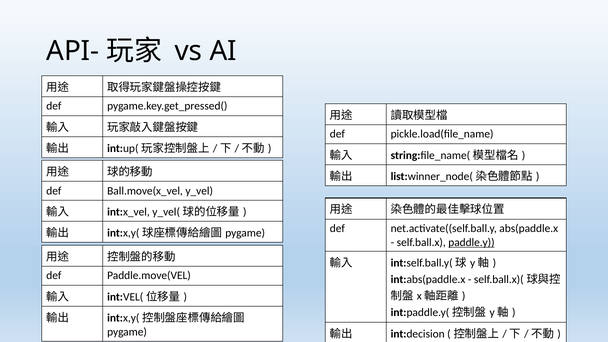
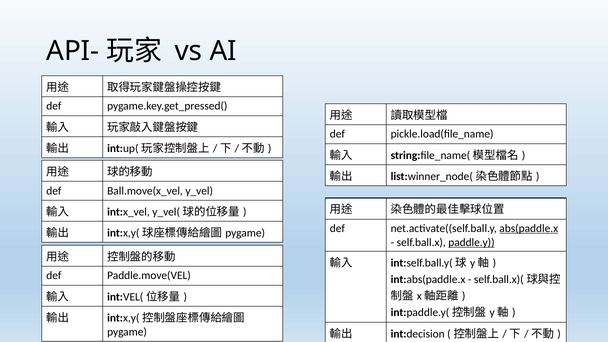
abs(paddle.x underline: none -> present
